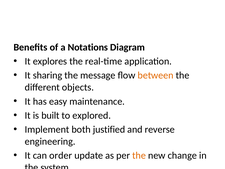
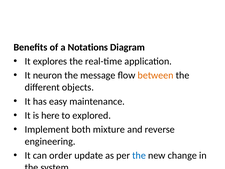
sharing: sharing -> neuron
built: built -> here
justified: justified -> mixture
the at (139, 155) colour: orange -> blue
